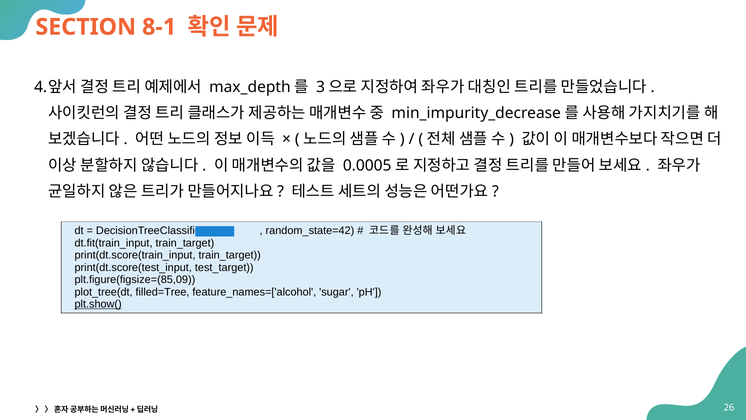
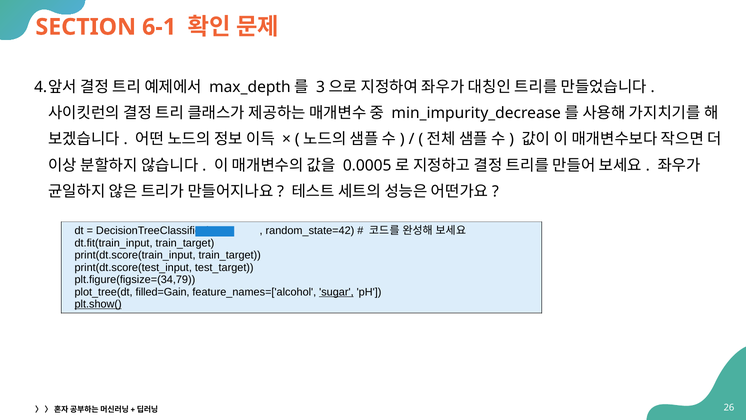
8-1: 8-1 -> 6-1
plt.figure(figsize=(85,09: plt.figure(figsize=(85,09 -> plt.figure(figsize=(34,79
filled=Tree: filled=Tree -> filled=Gain
sugar underline: none -> present
